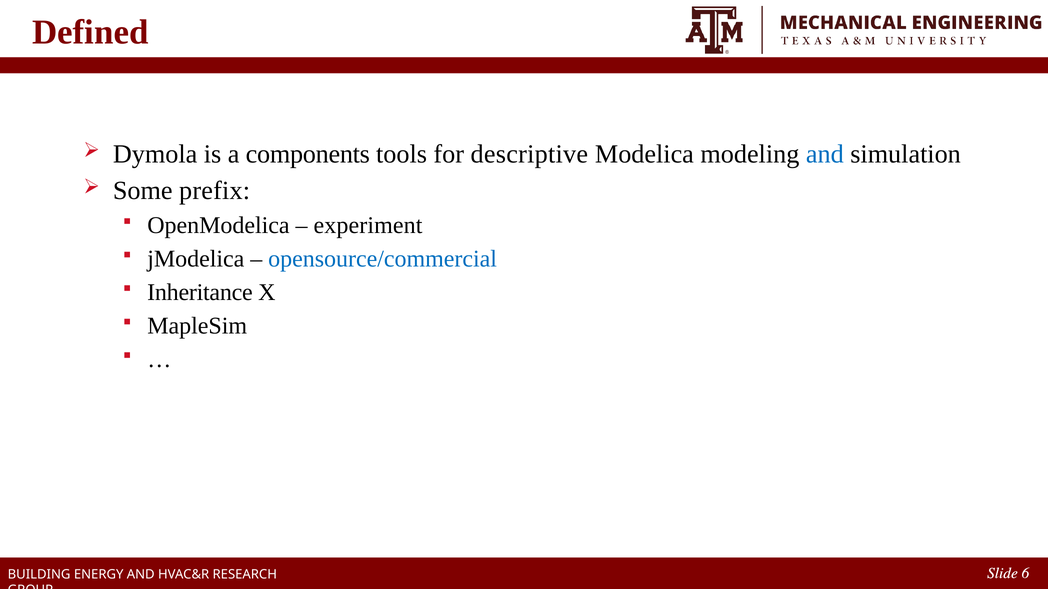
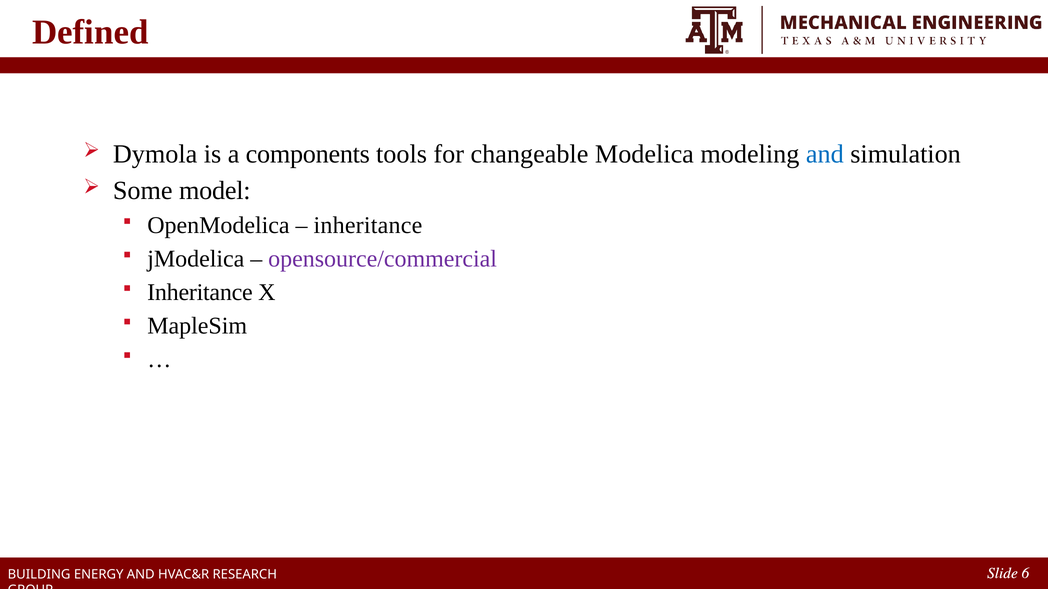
descriptive: descriptive -> changeable
prefix: prefix -> model
experiment at (368, 225): experiment -> inheritance
opensource/commercial colour: blue -> purple
